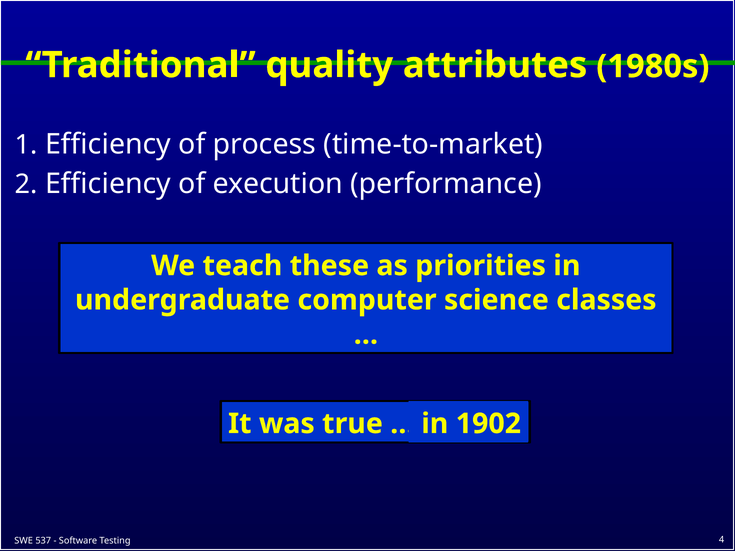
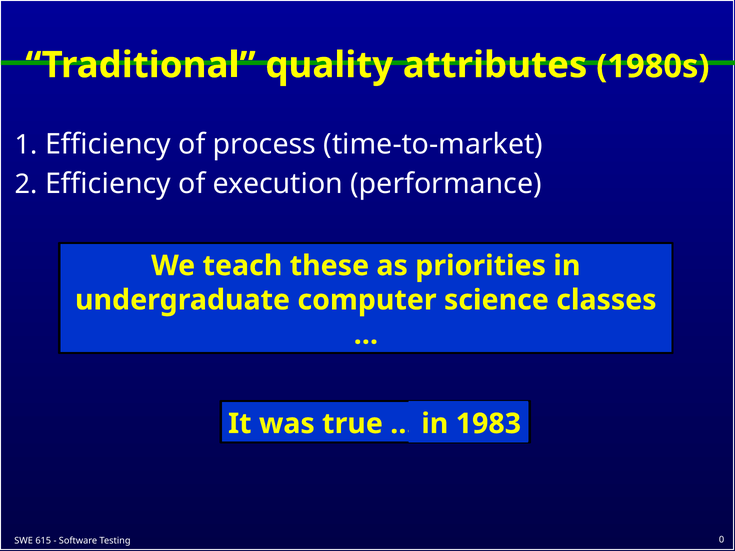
1902: 1902 -> 1983
537: 537 -> 615
4: 4 -> 0
